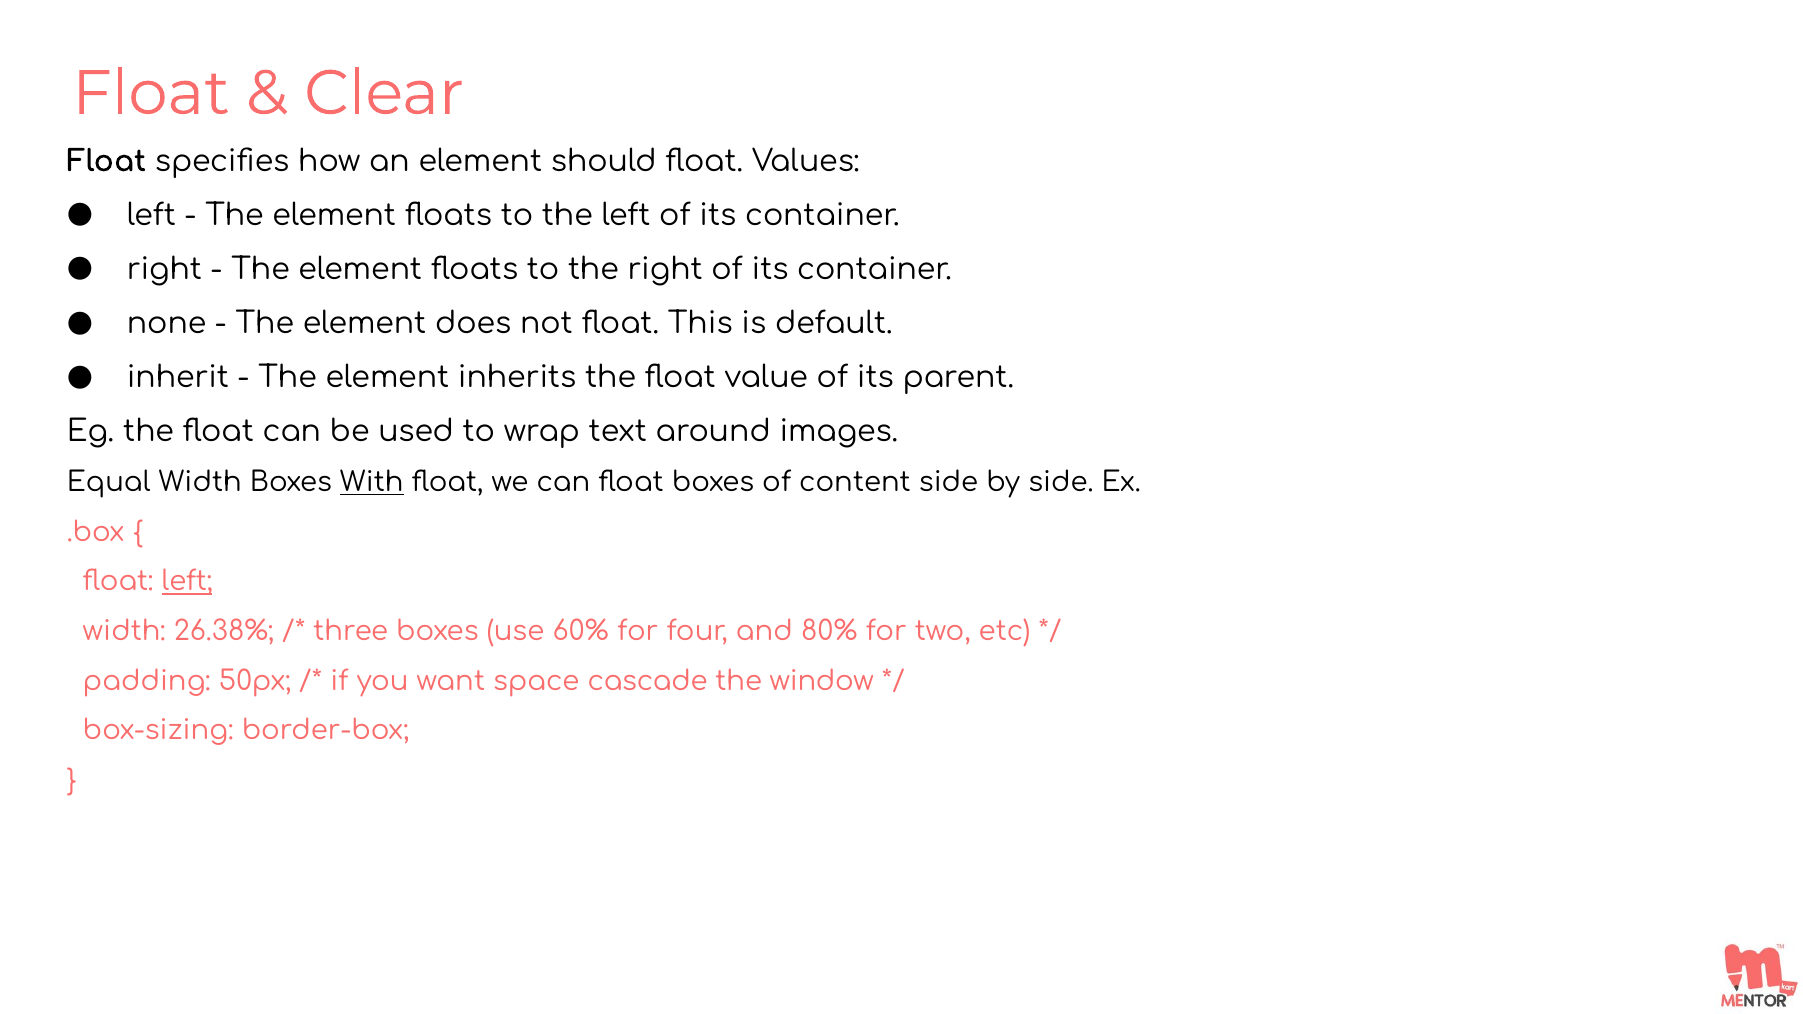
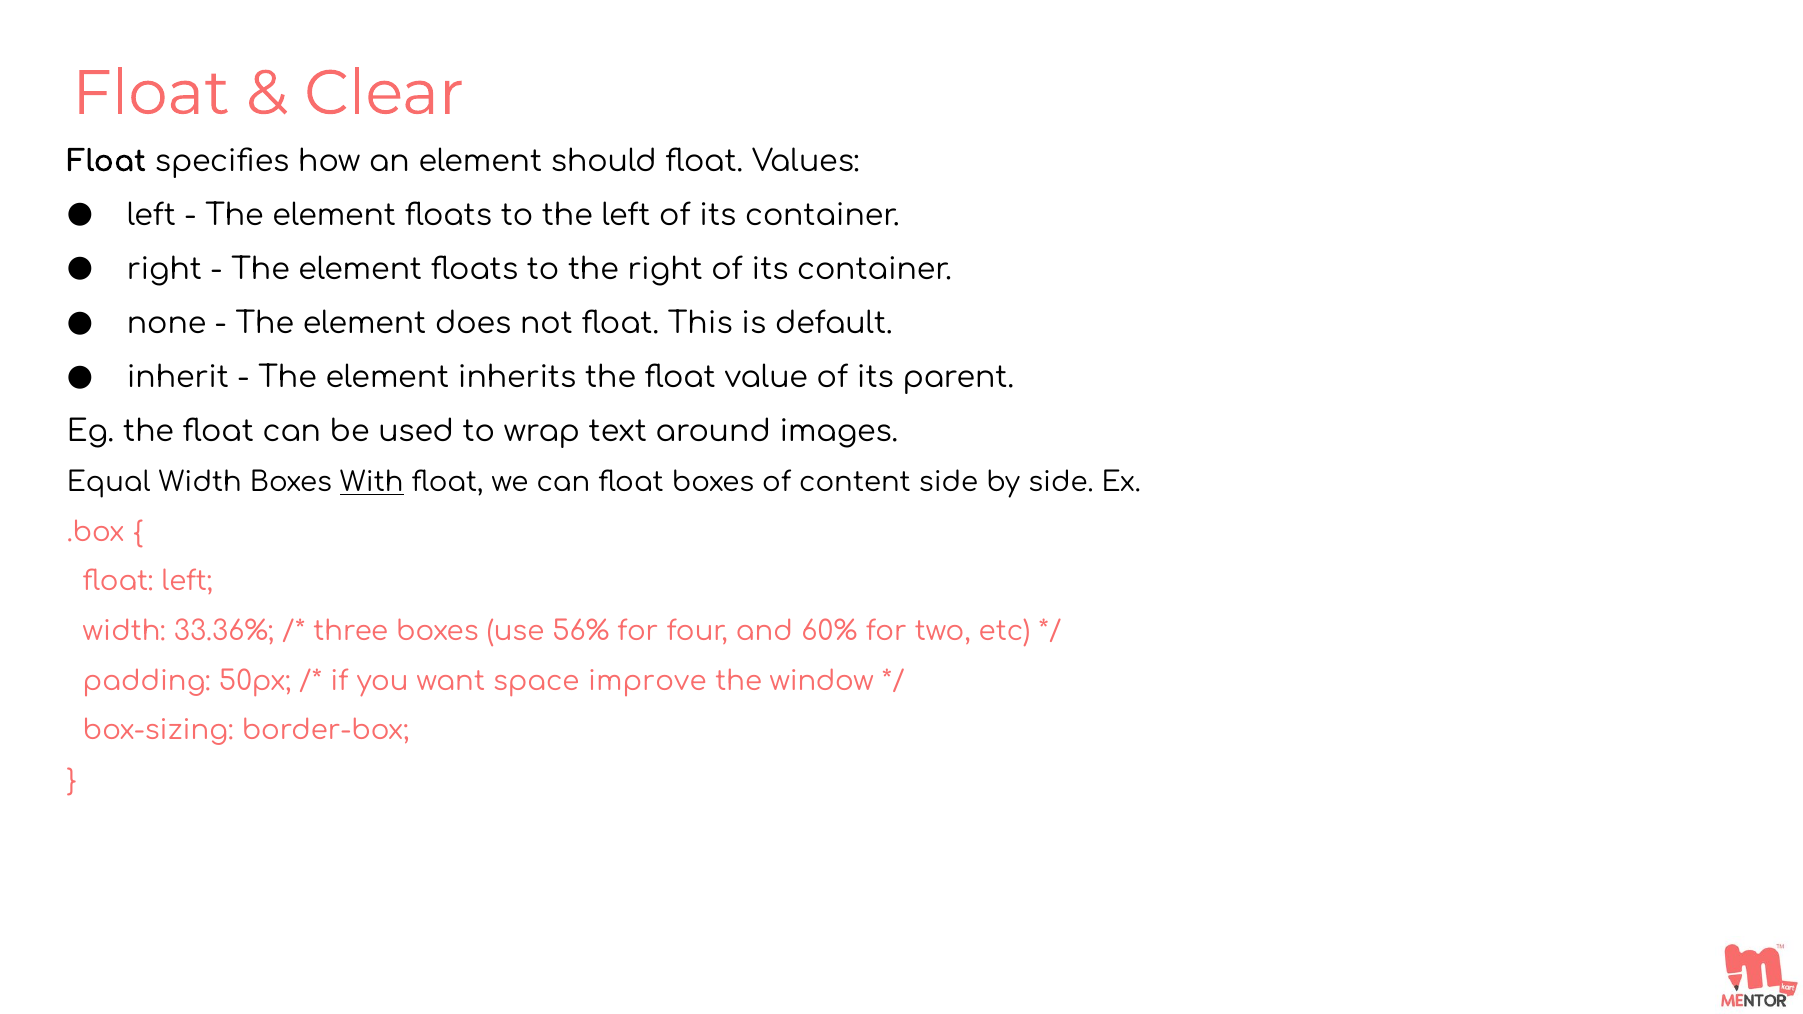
left at (187, 582) underline: present -> none
26.38%: 26.38% -> 33.36%
60%: 60% -> 56%
80%: 80% -> 60%
cascade: cascade -> improve
